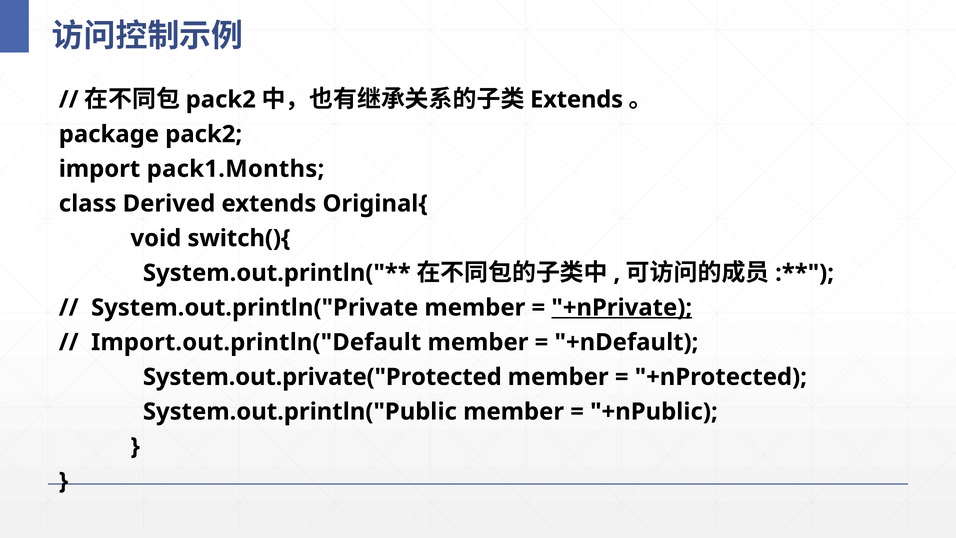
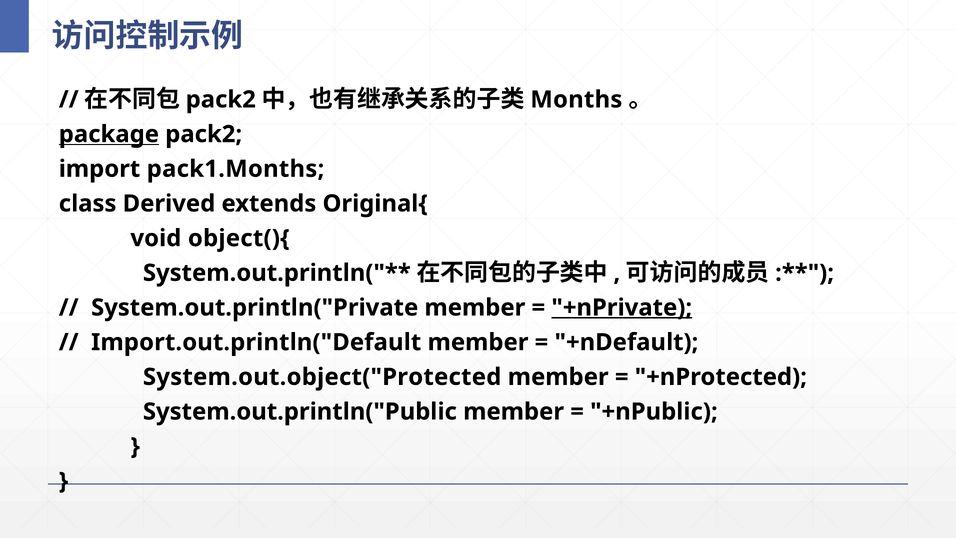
Extends at (577, 100): Extends -> Months
package underline: none -> present
switch(){: switch(){ -> object(){
System.out.private("Protected: System.out.private("Protected -> System.out.object("Protected
